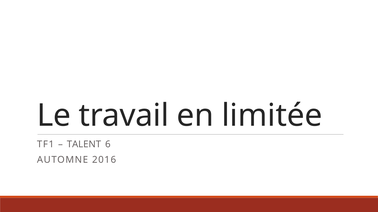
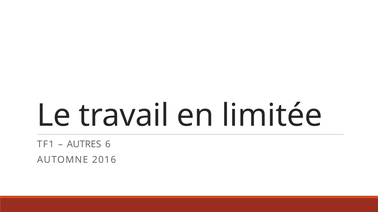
TALENT: TALENT -> AUTRES
